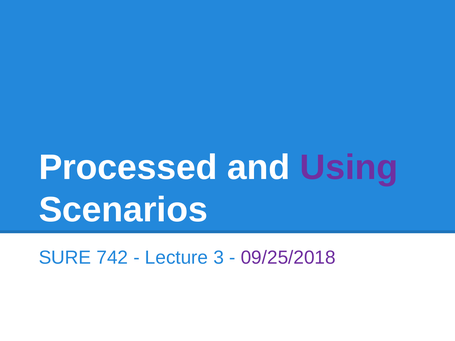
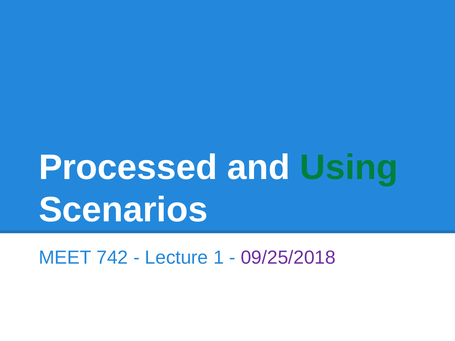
Using colour: purple -> green
SURE: SURE -> MEET
3: 3 -> 1
